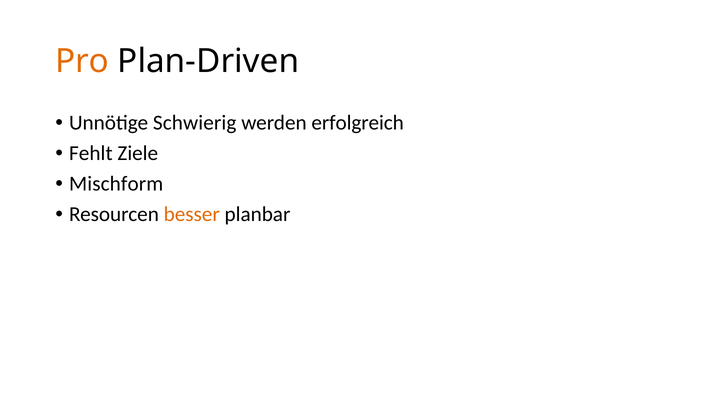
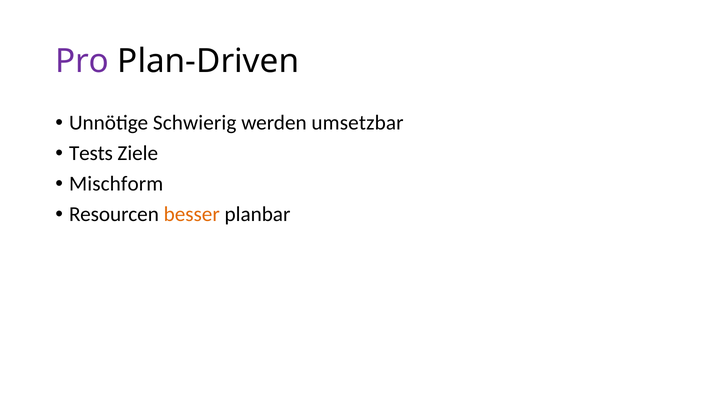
Pro colour: orange -> purple
erfolgreich: erfolgreich -> umsetzbar
Fehlt: Fehlt -> Tests
